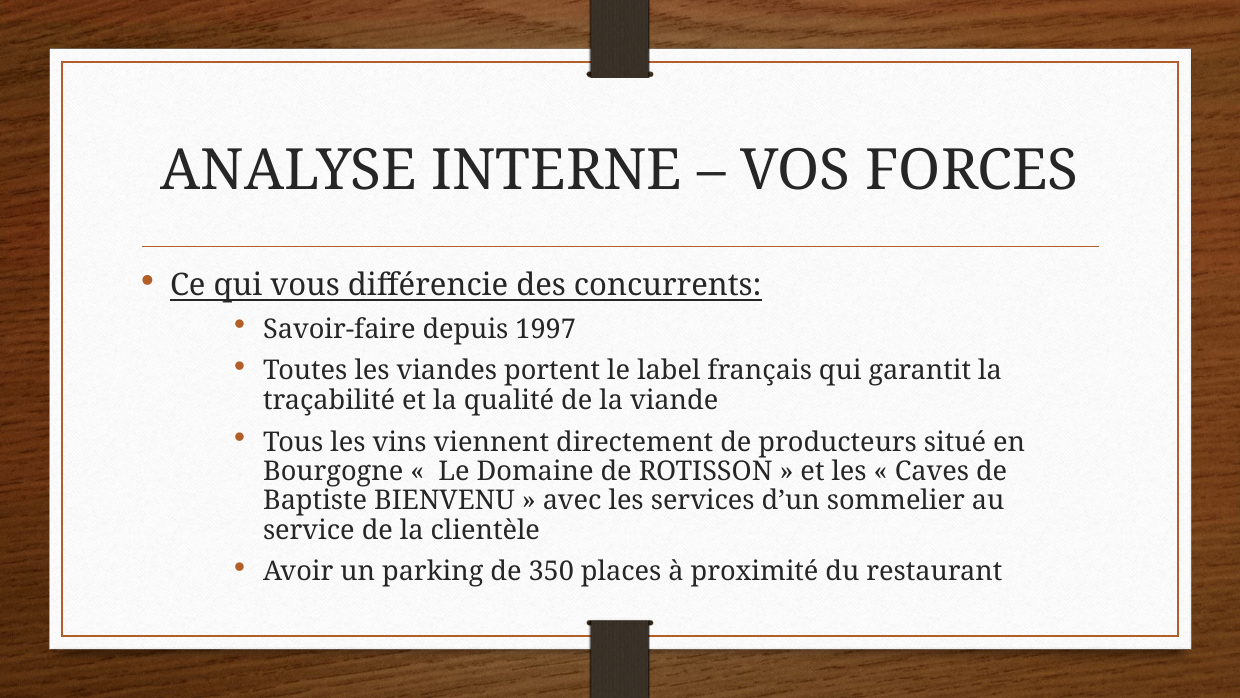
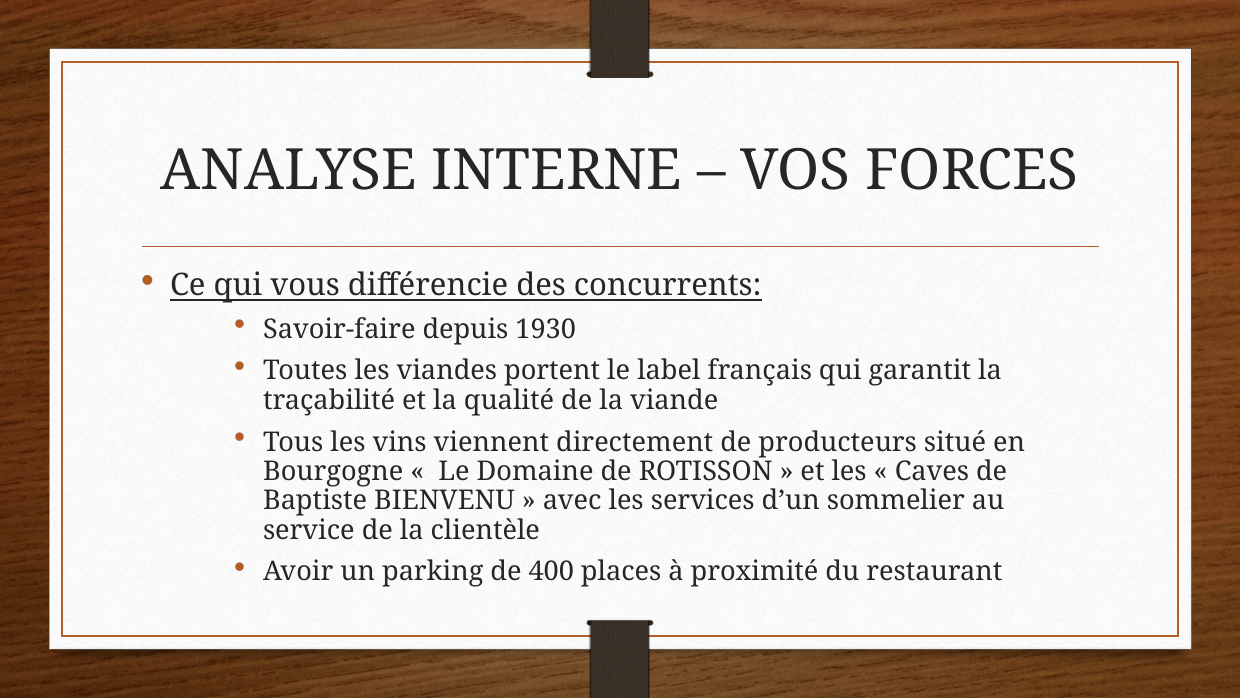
1997: 1997 -> 1930
350: 350 -> 400
